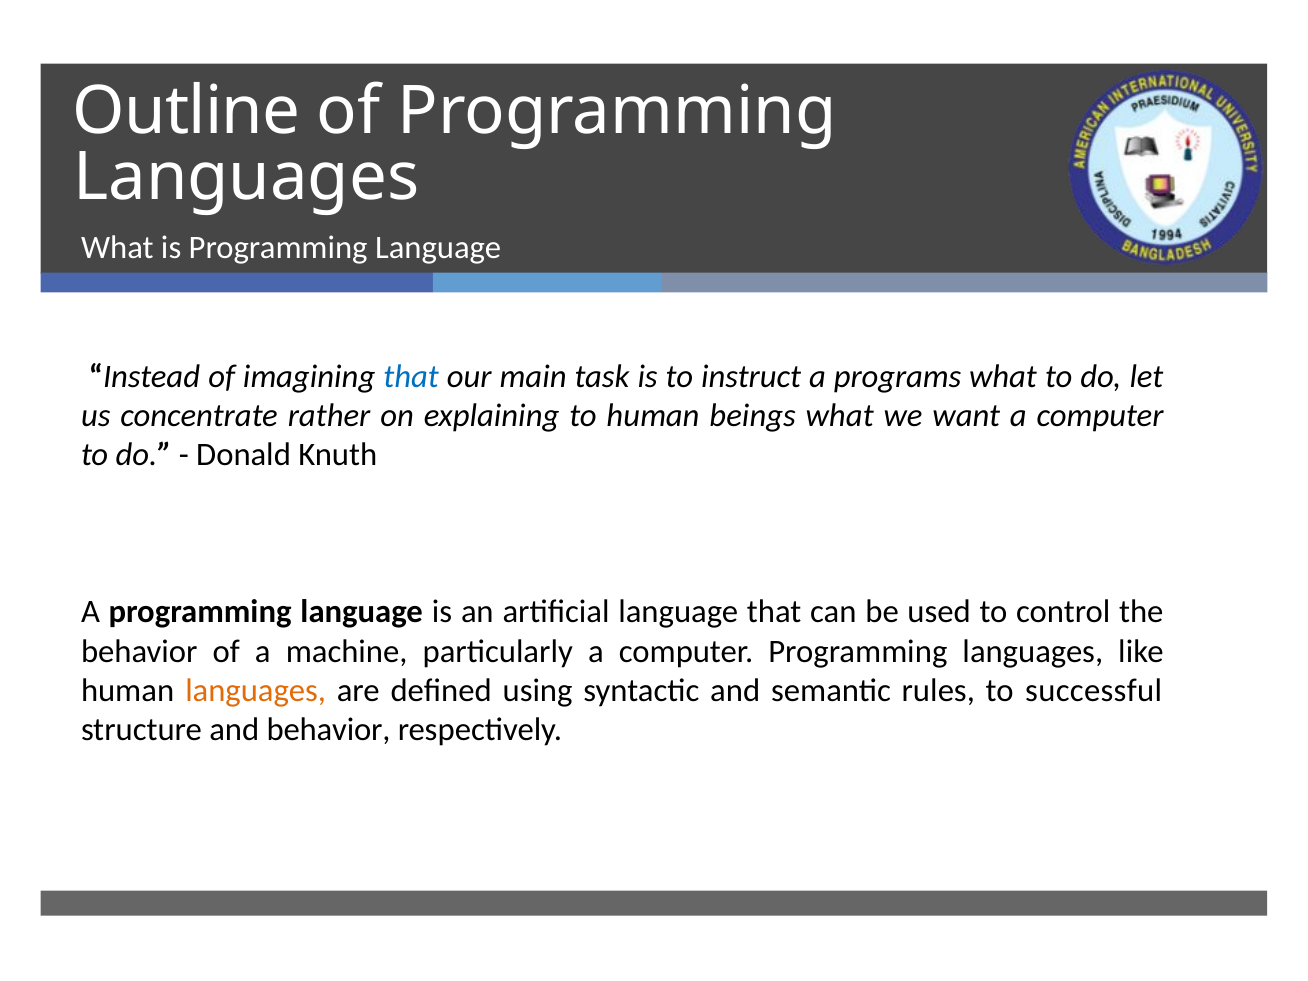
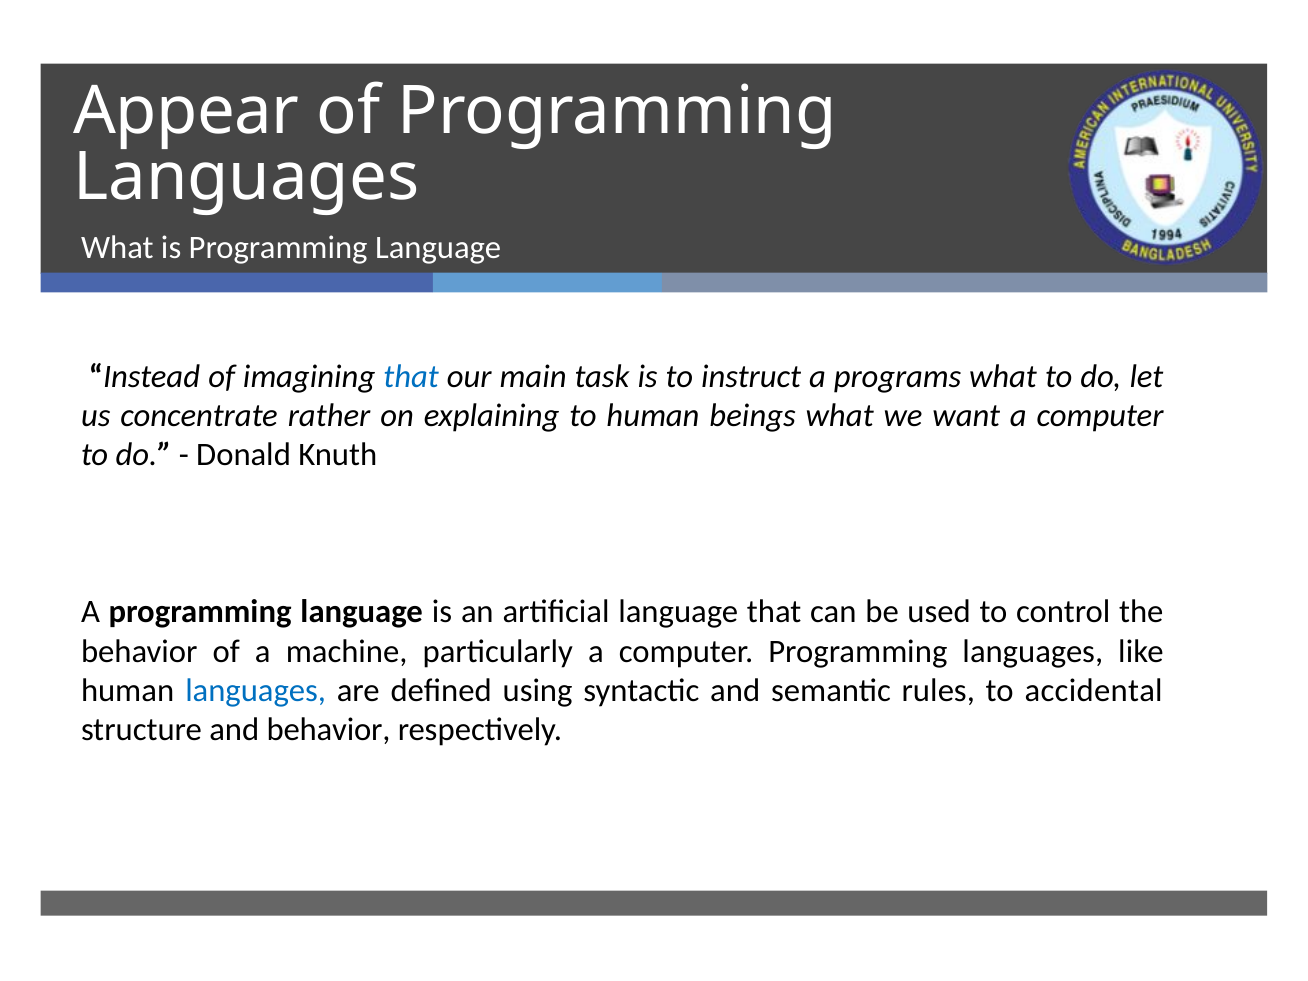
Outline: Outline -> Appear
languages at (256, 691) colour: orange -> blue
successful: successful -> accidental
